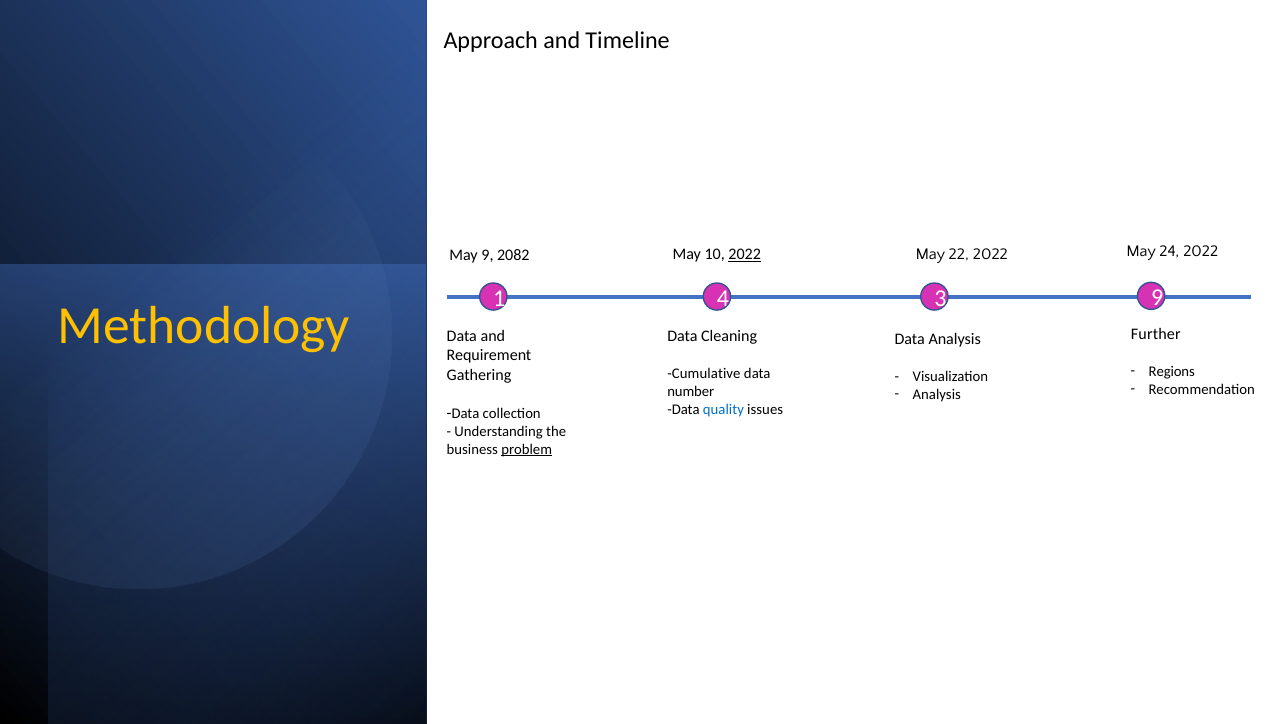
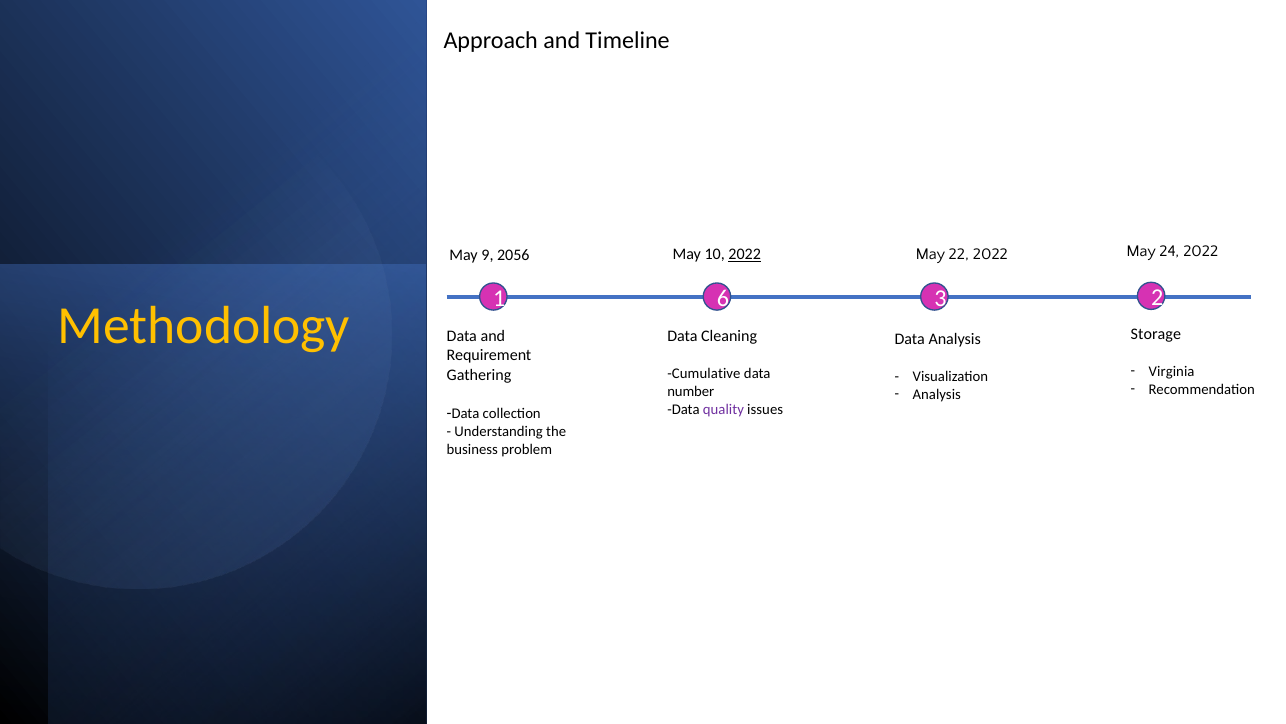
2082: 2082 -> 2056
4: 4 -> 6
3 9: 9 -> 2
Further: Further -> Storage
Regions: Regions -> Virginia
quality colour: blue -> purple
problem underline: present -> none
